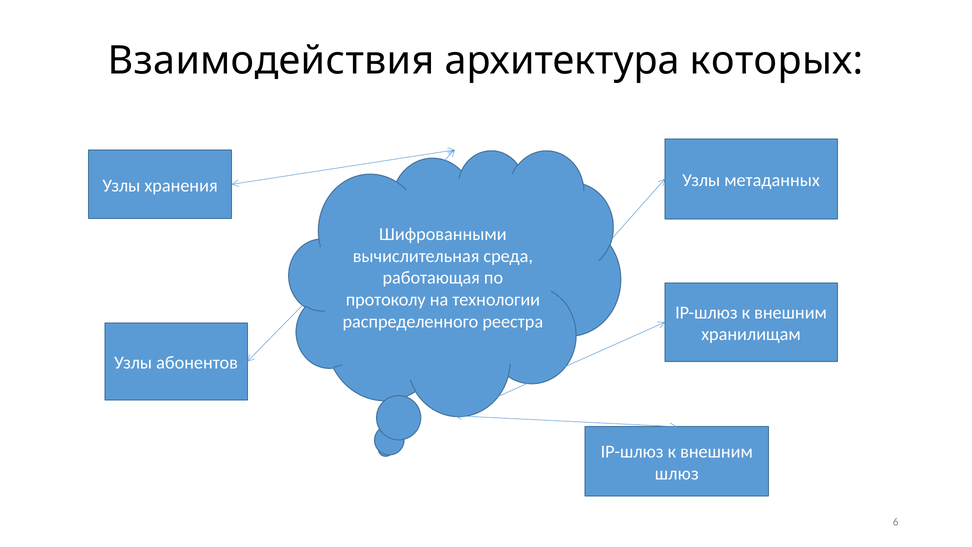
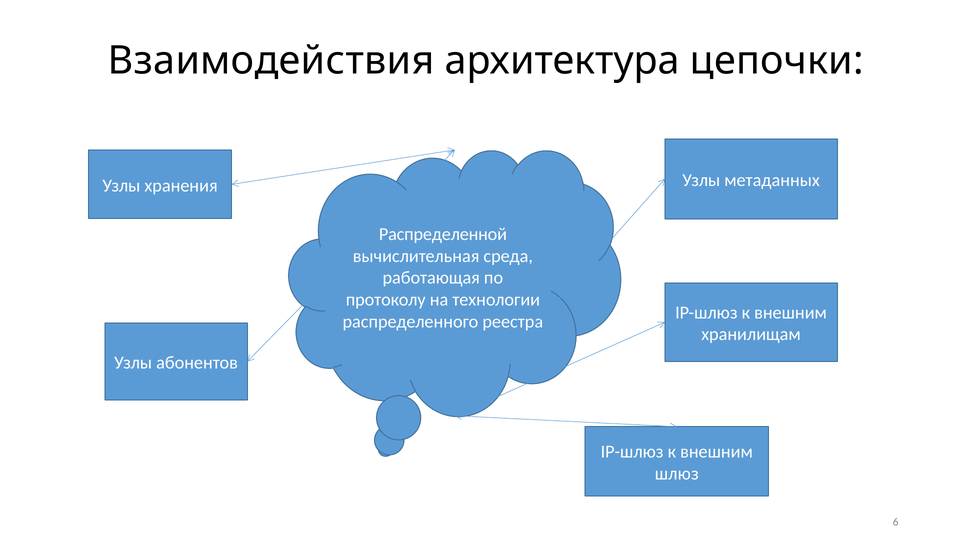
которых: которых -> цепочки
Шифрованными: Шифрованными -> Распределенной
